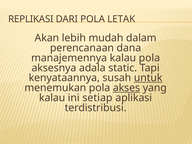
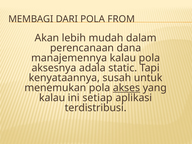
REPLIKASI: REPLIKASI -> MEMBAGI
LETAK: LETAK -> FROM
untuk underline: present -> none
